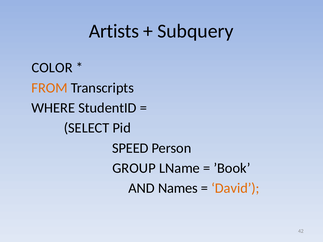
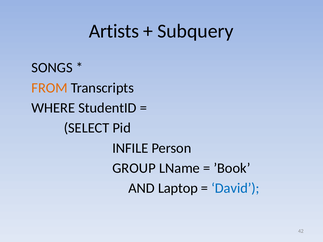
COLOR: COLOR -> SONGS
SPEED: SPEED -> INFILE
Names: Names -> Laptop
David colour: orange -> blue
